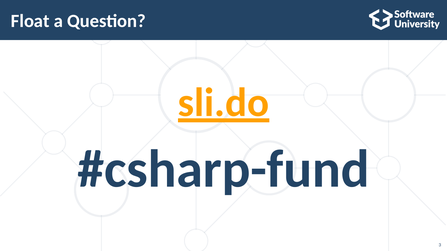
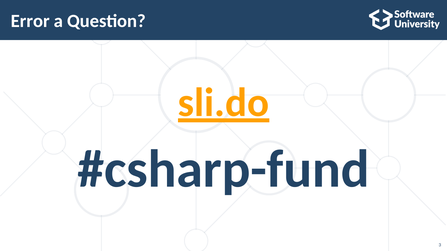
Float: Float -> Error
